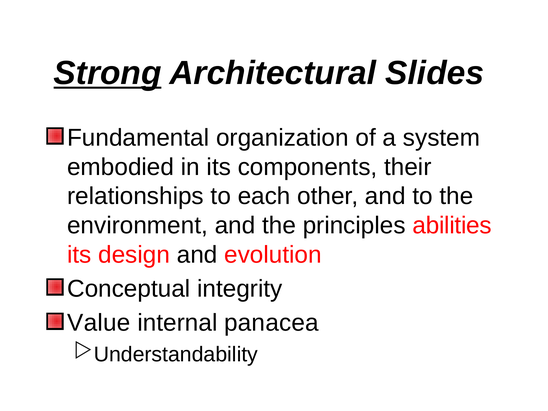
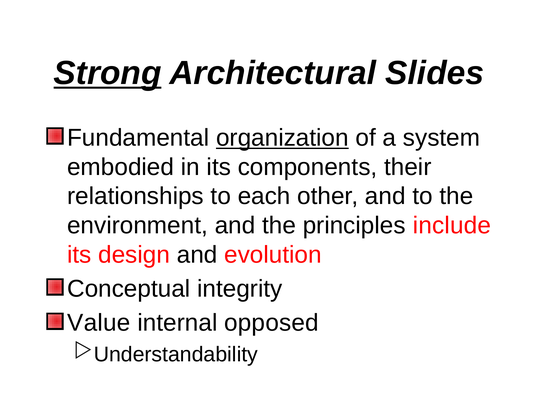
organization underline: none -> present
abilities: abilities -> include
panacea: panacea -> opposed
